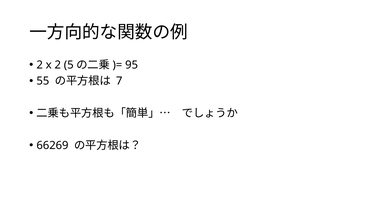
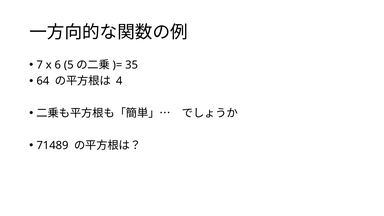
2 at (40, 65): 2 -> 7
x 2: 2 -> 6
95: 95 -> 35
55: 55 -> 64
7: 7 -> 4
66269: 66269 -> 71489
